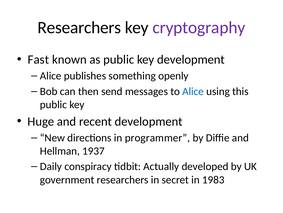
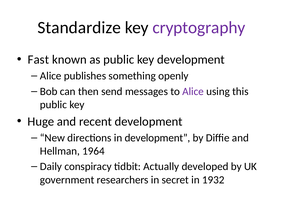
Researchers at (79, 27): Researchers -> Standardize
Alice at (193, 91) colour: blue -> purple
in programmer: programmer -> development
1937: 1937 -> 1964
1983: 1983 -> 1932
